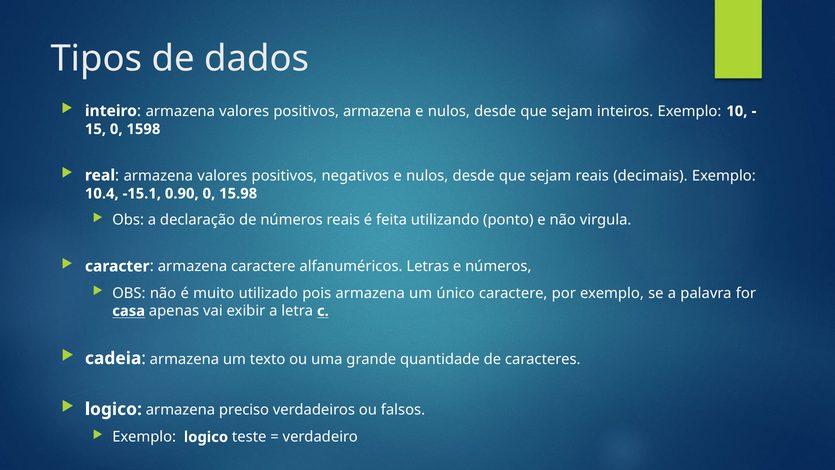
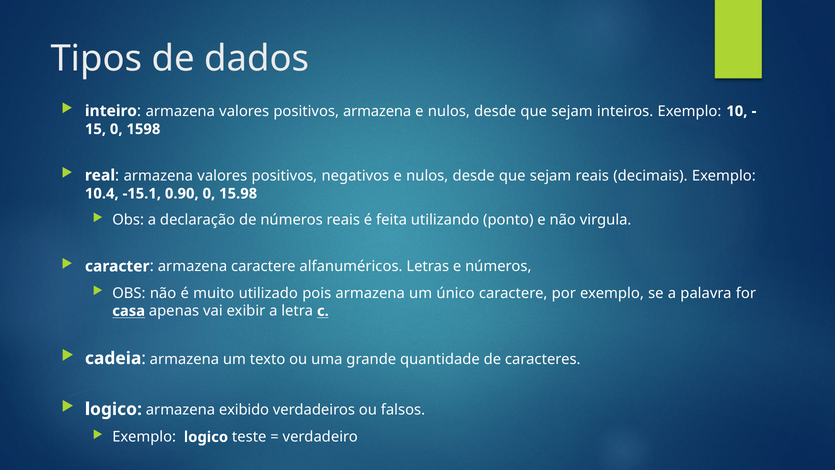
preciso: preciso -> exibido
